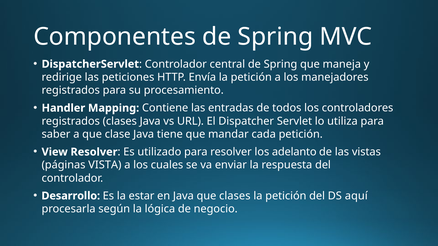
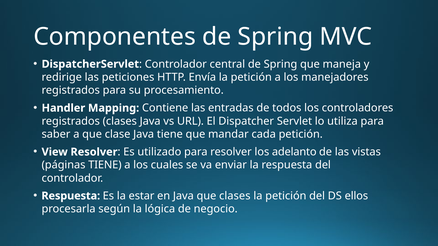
páginas VISTA: VISTA -> TIENE
Desarrollo at (71, 196): Desarrollo -> Respuesta
aquí: aquí -> ellos
